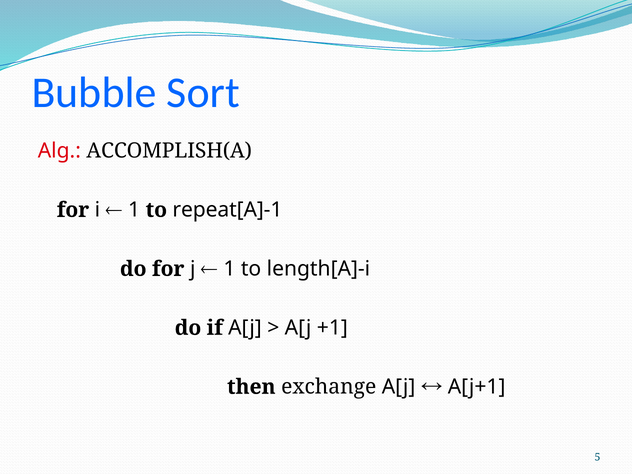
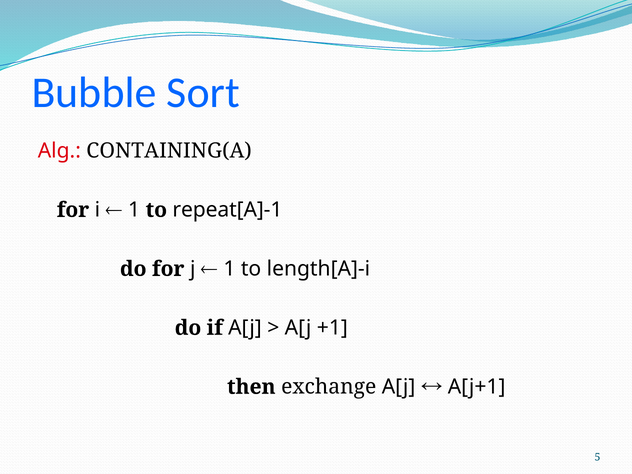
ACCOMPLISH(A: ACCOMPLISH(A -> CONTAINING(A
